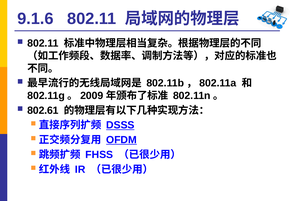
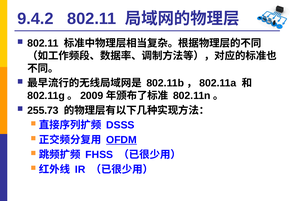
9.1.6: 9.1.6 -> 9.4.2
802.61: 802.61 -> 255.73
DSSS underline: present -> none
